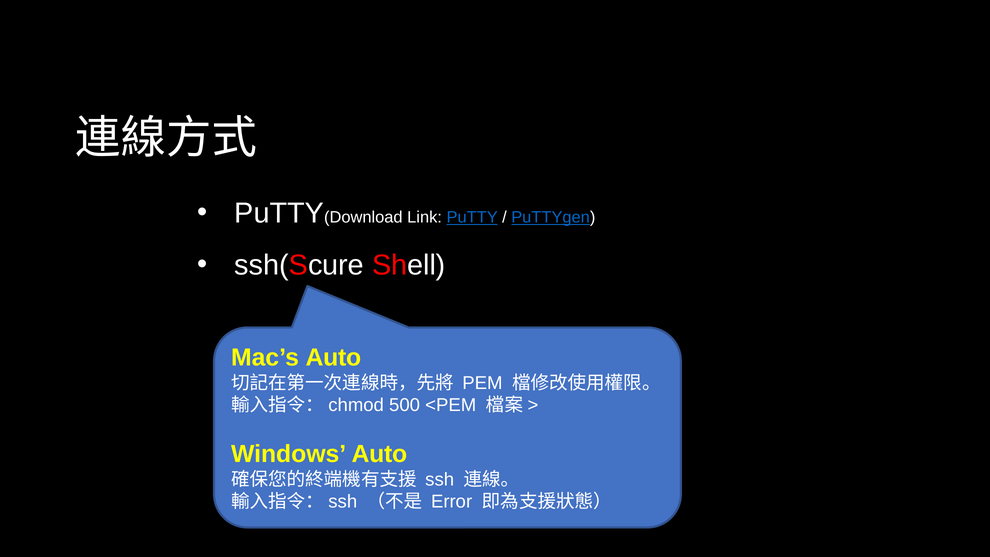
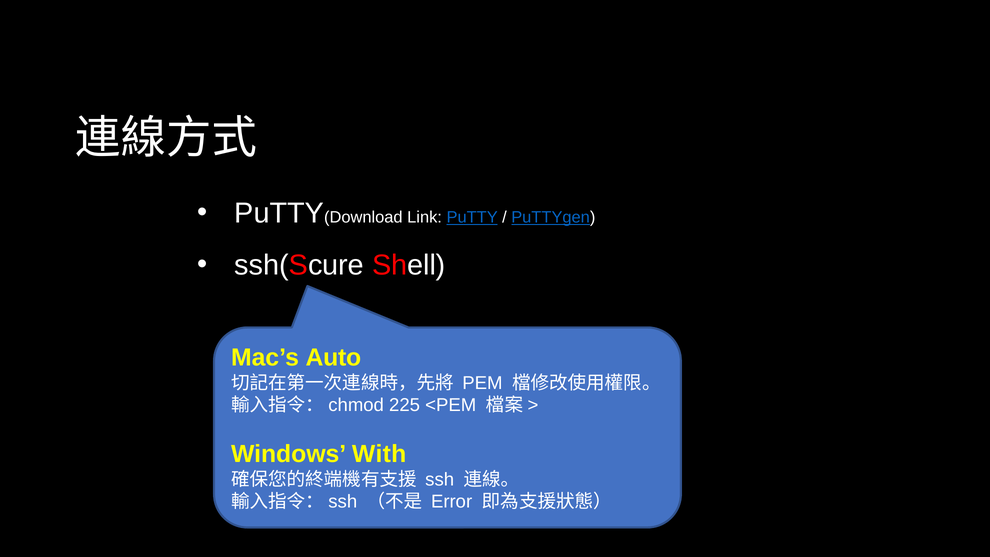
500: 500 -> 225
Windows Auto: Auto -> With
